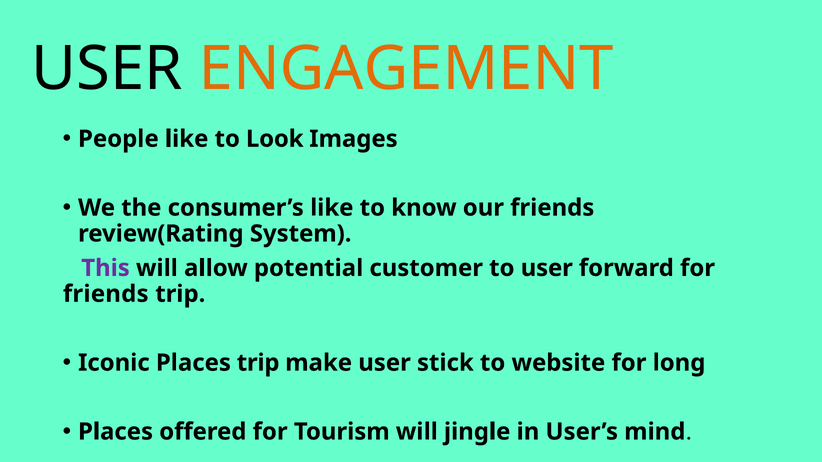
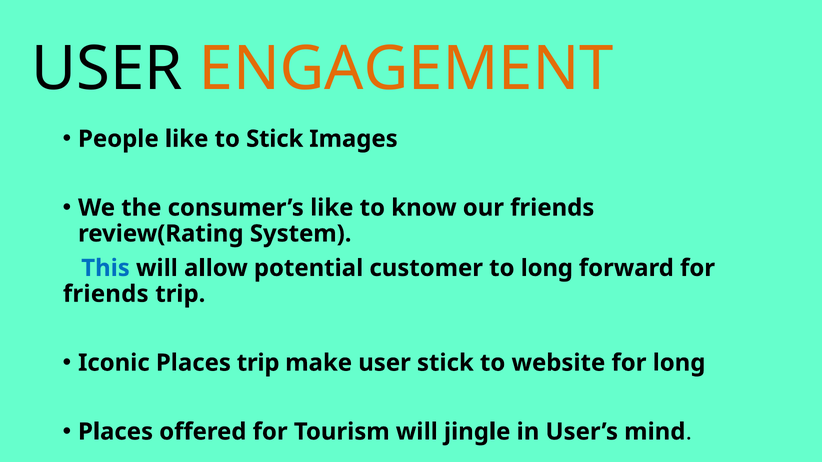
to Look: Look -> Stick
This colour: purple -> blue
to user: user -> long
